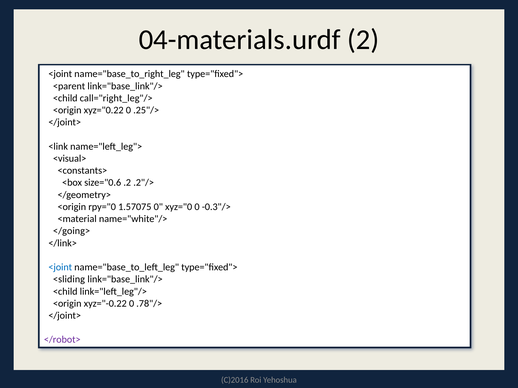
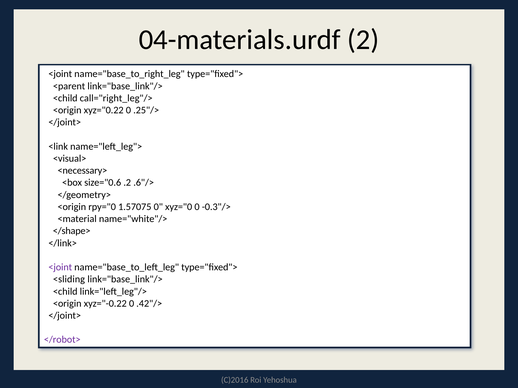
<constants>: <constants> -> <necessary>
.2"/>: .2"/> -> .6"/>
</going>: </going> -> </shape>
<joint at (60, 268) colour: blue -> purple
.78"/>: .78"/> -> .42"/>
